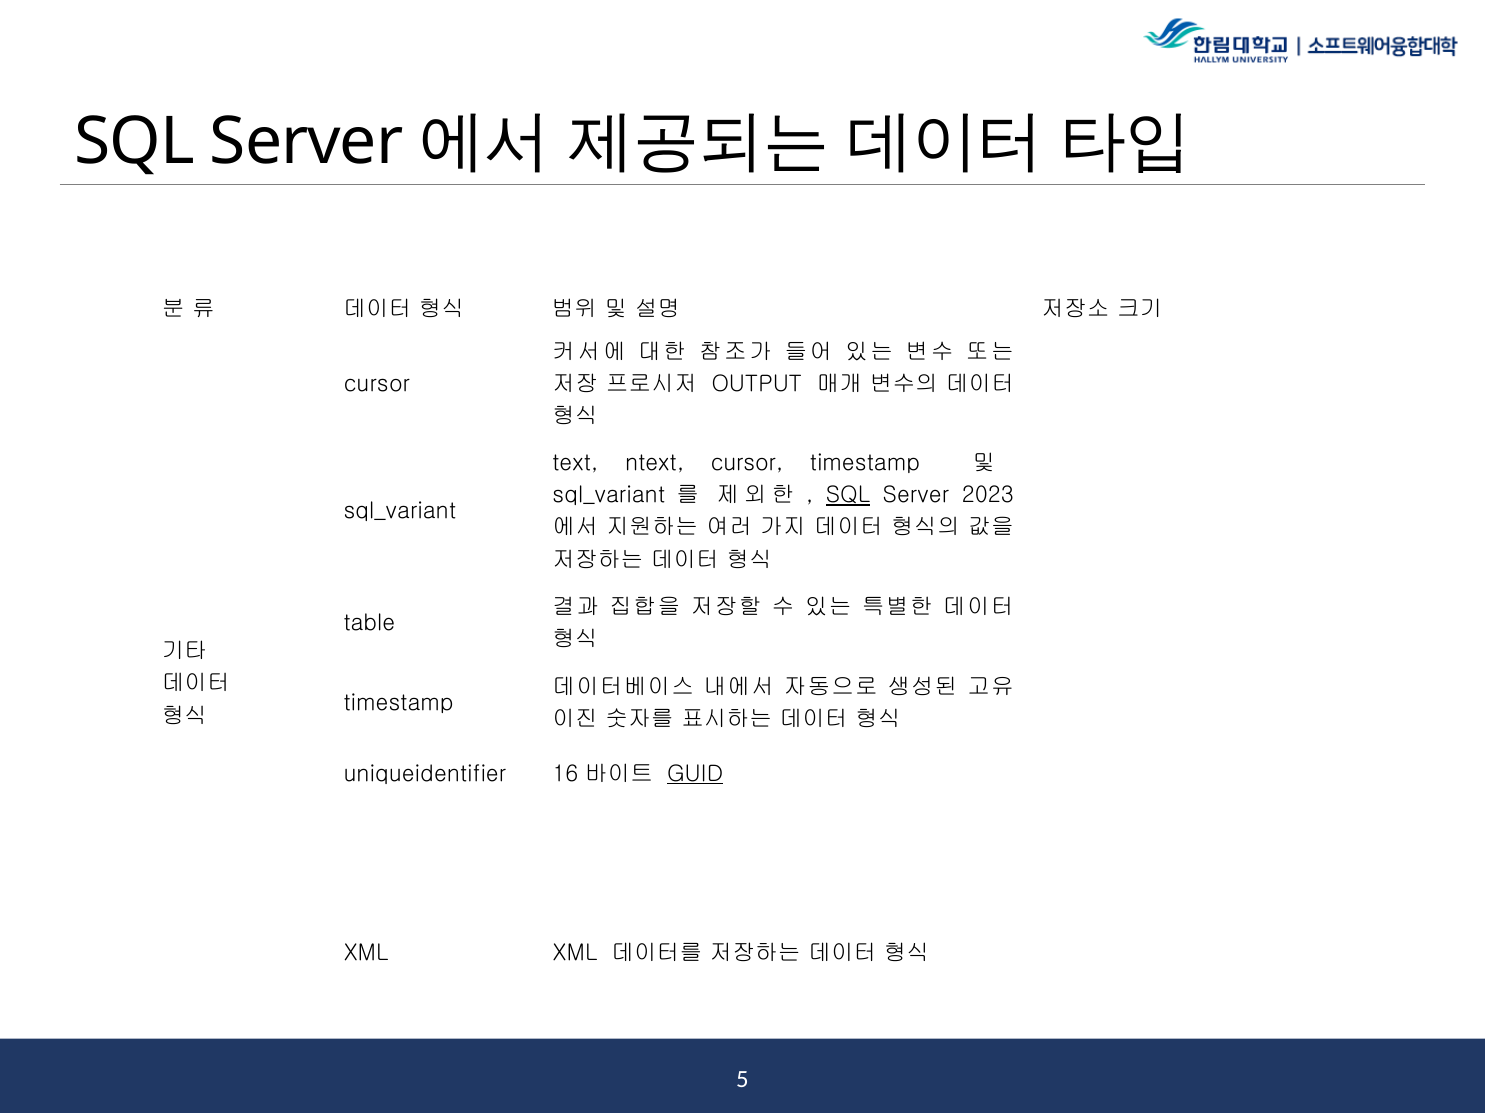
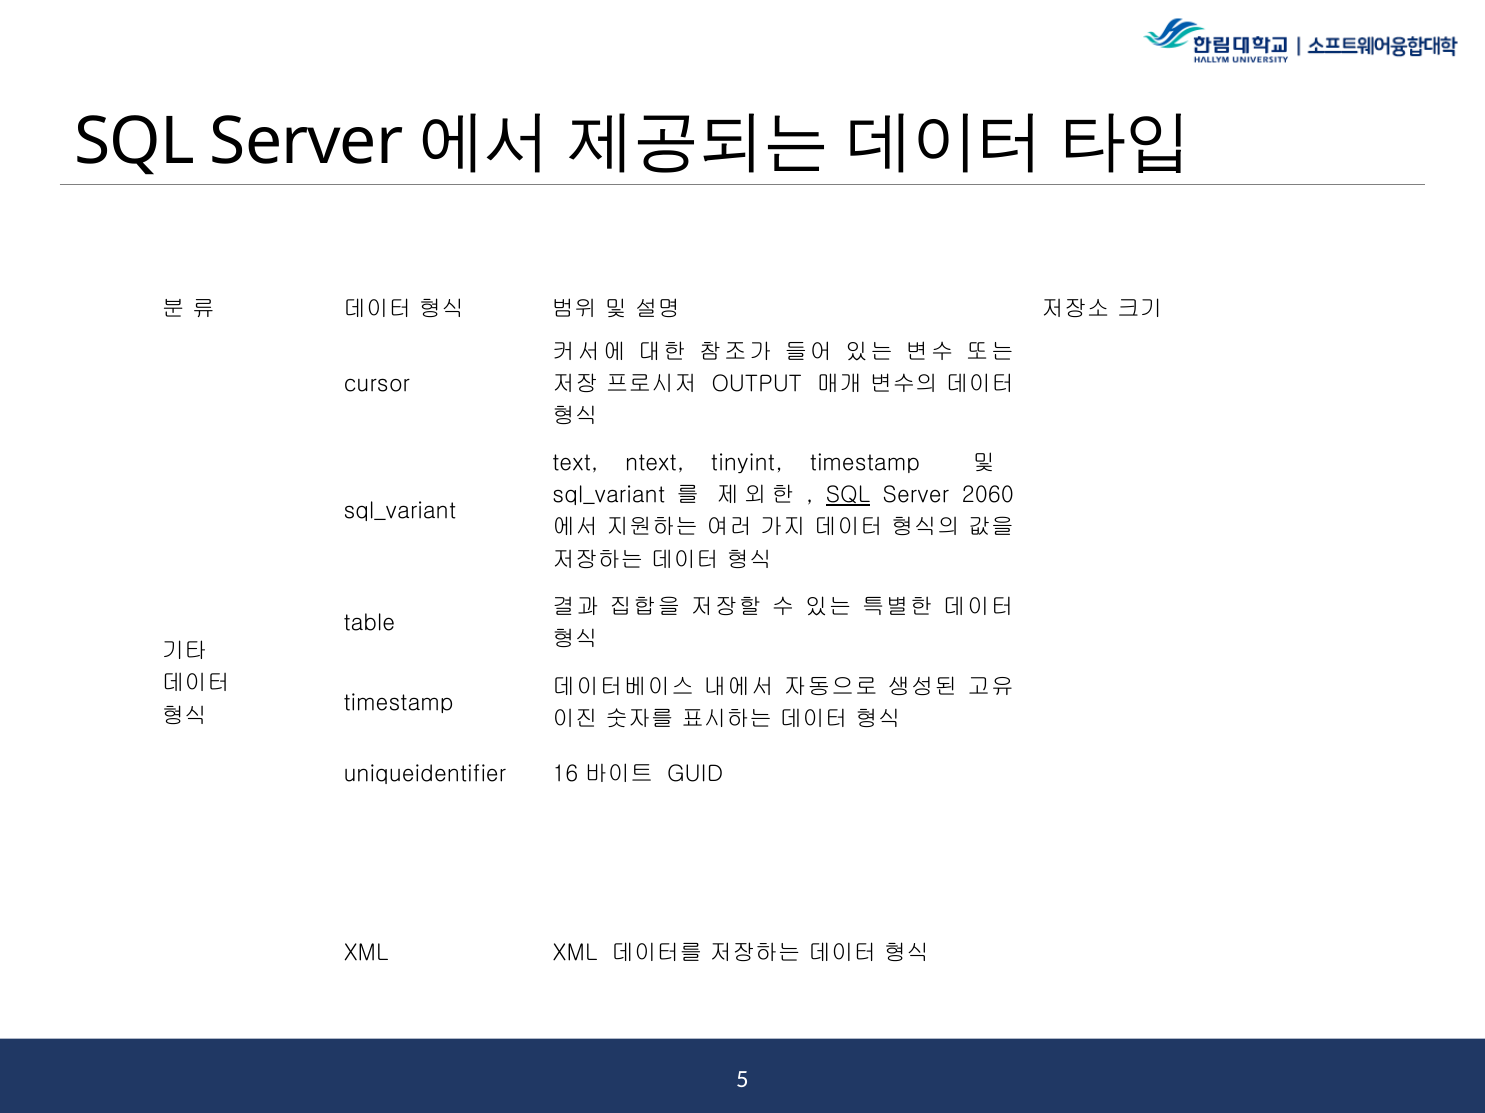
ntext cursor: cursor -> tinyint
2023: 2023 -> 2060
GUID underline: present -> none
